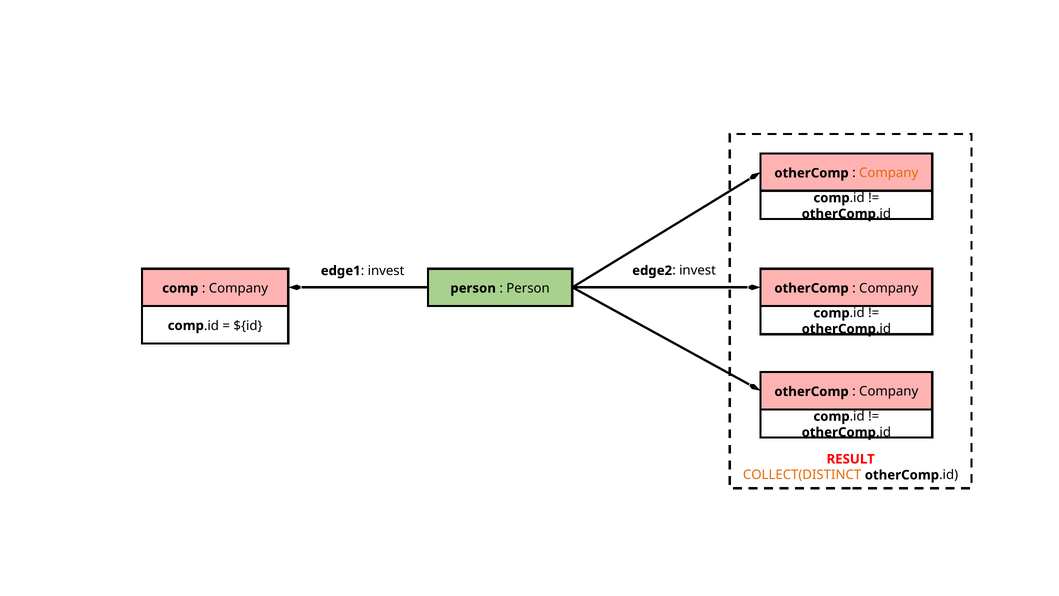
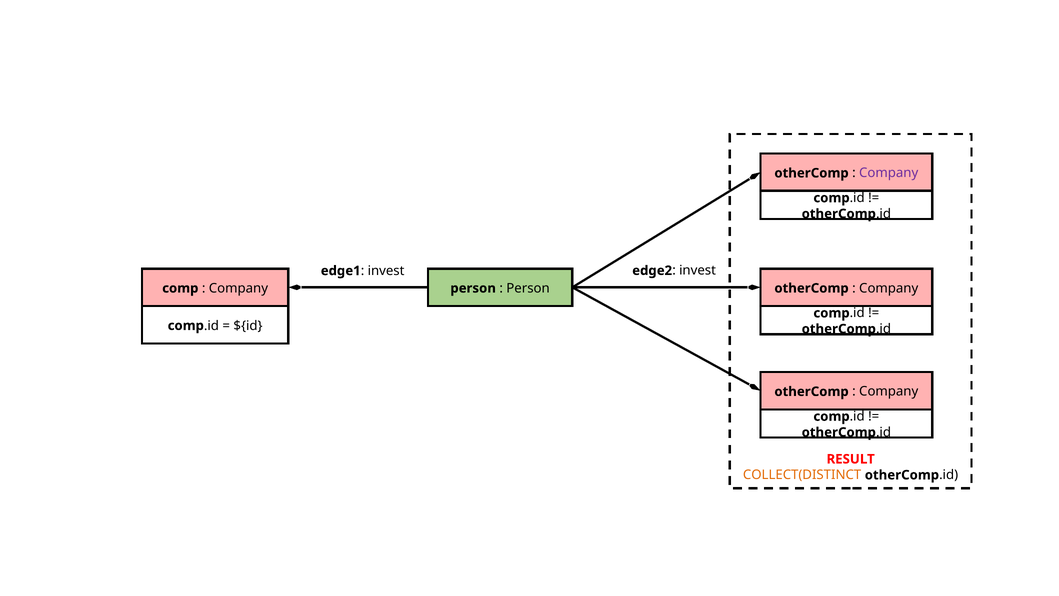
Company at (889, 173) colour: orange -> purple
